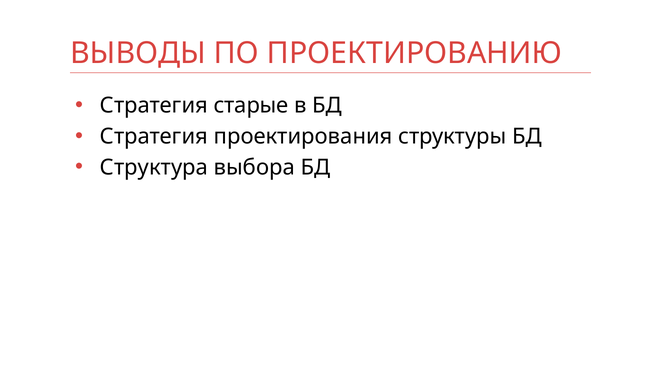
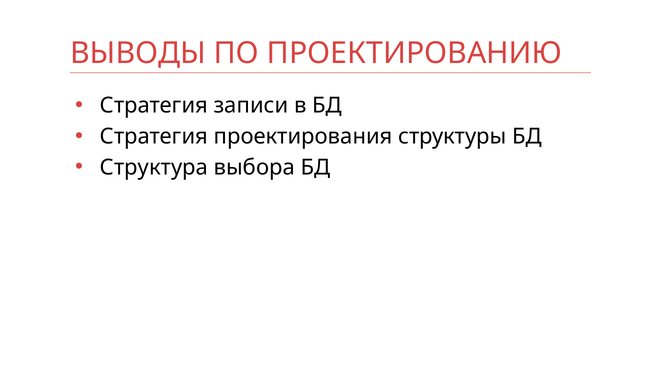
старые: старые -> записи
